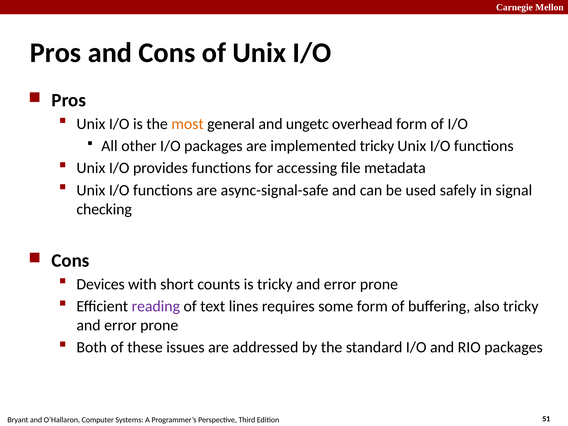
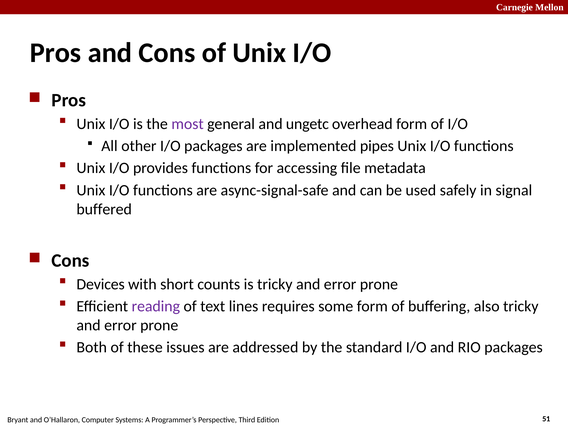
most colour: orange -> purple
implemented tricky: tricky -> pipes
checking: checking -> buffered
